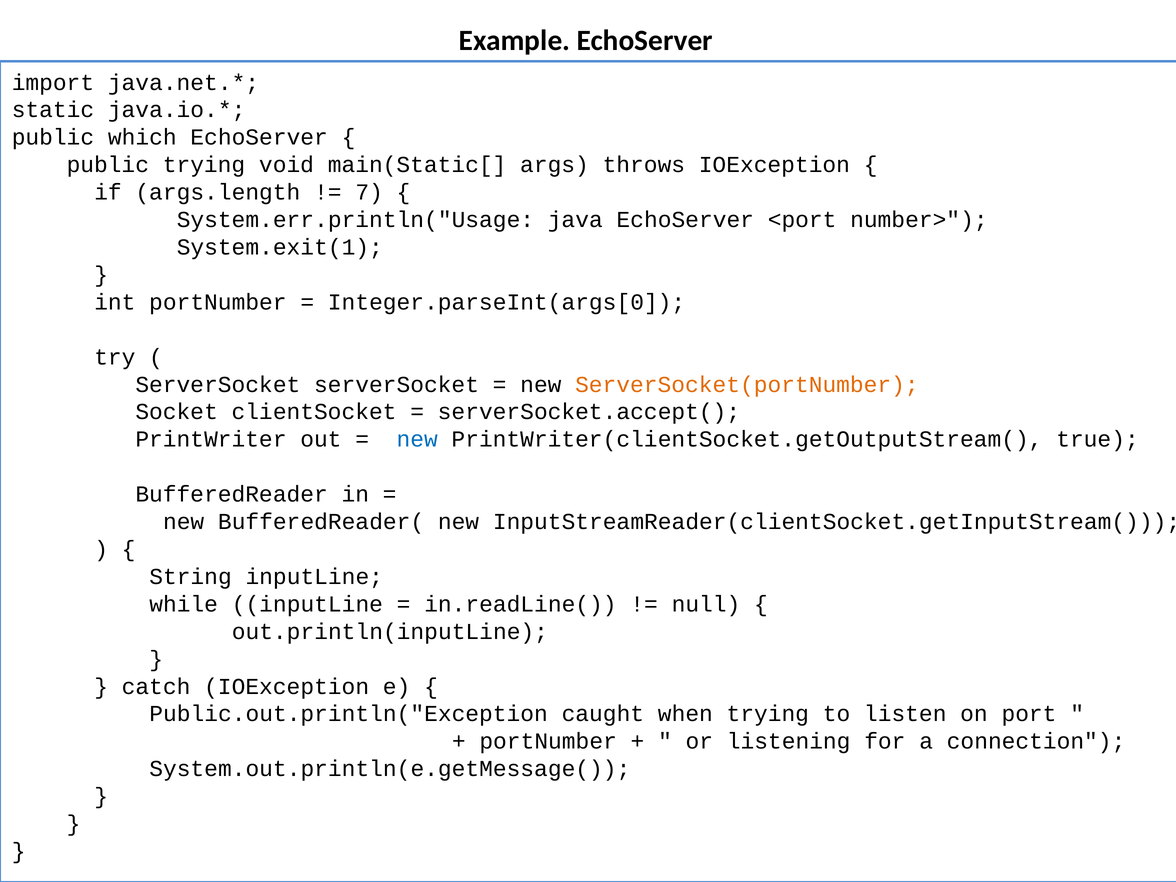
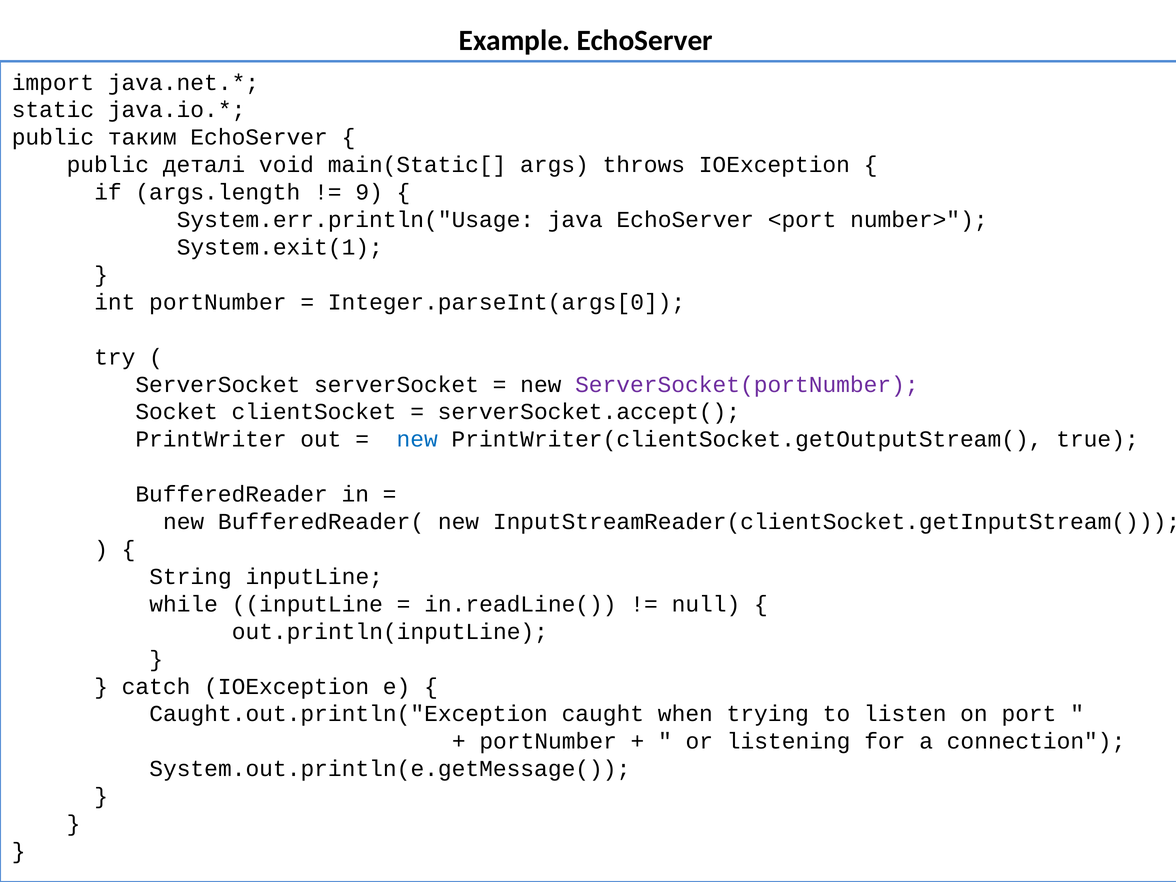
which: which -> таким
public trying: trying -> деталі
7: 7 -> 9
ServerSocket(portNumber colour: orange -> purple
Public.out.println("Exception: Public.out.println("Exception -> Caught.out.println("Exception
